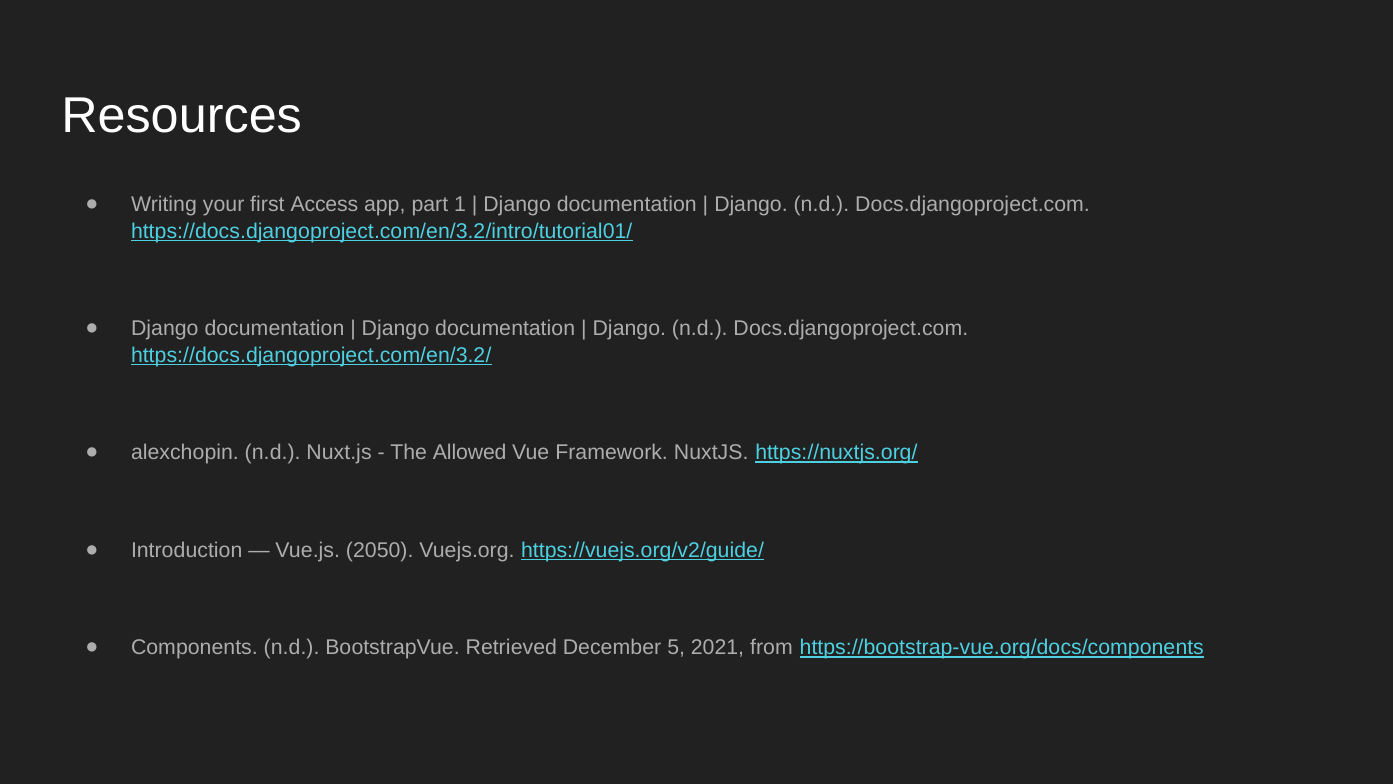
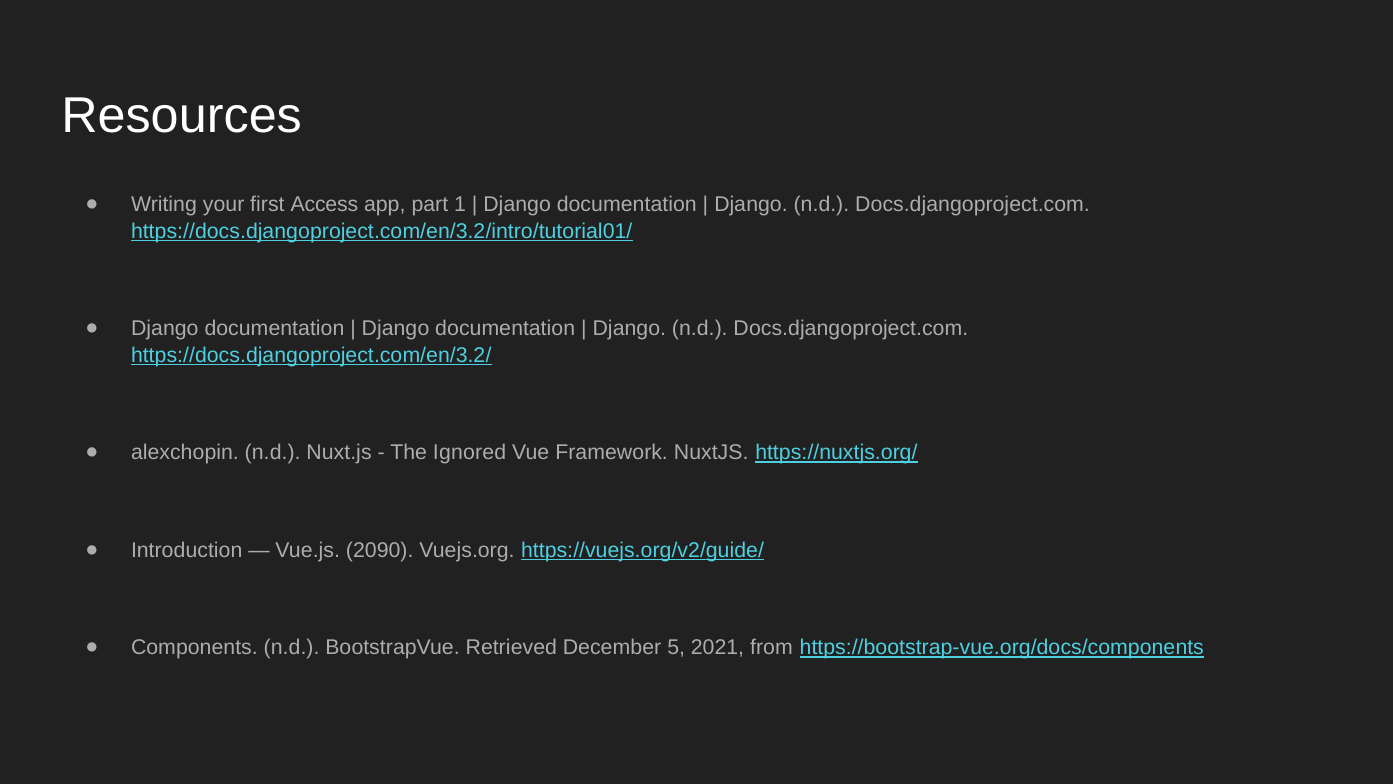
Allowed: Allowed -> Ignored
2050: 2050 -> 2090
